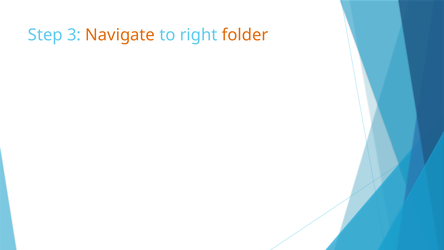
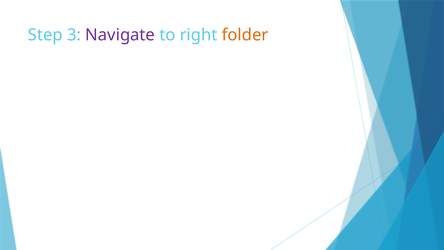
Navigate colour: orange -> purple
